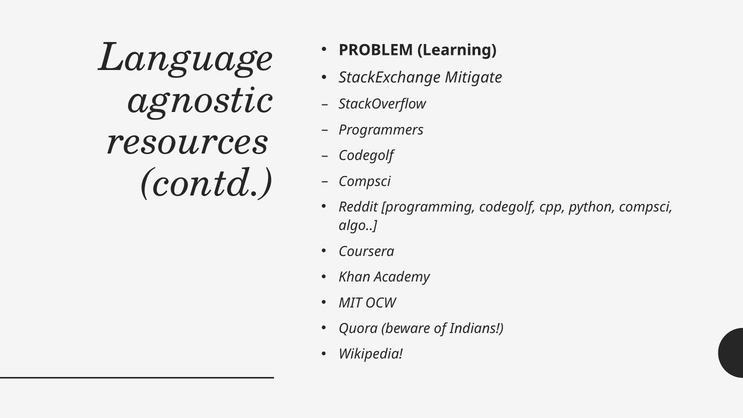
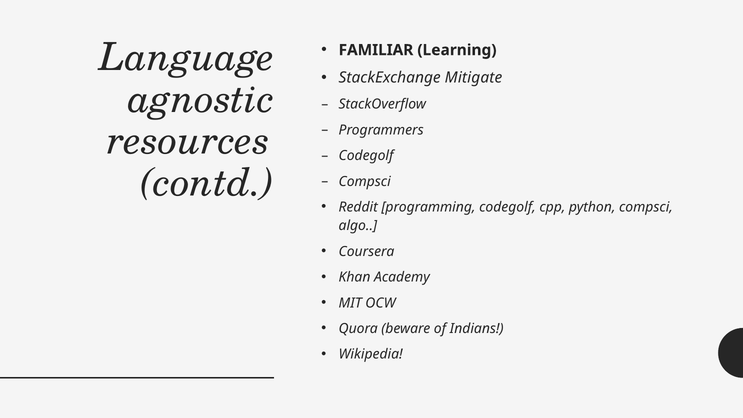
PROBLEM: PROBLEM -> FAMILIAR
